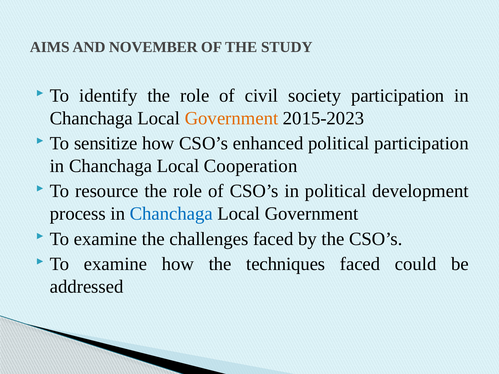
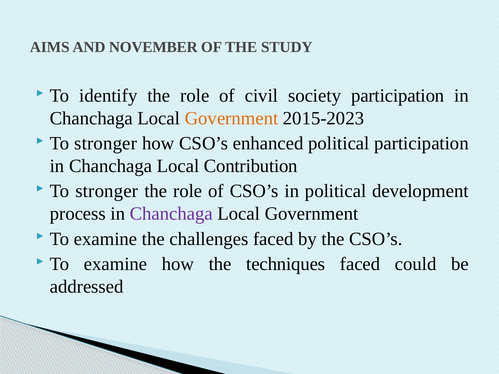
sensitize at (106, 144): sensitize -> stronger
Cooperation: Cooperation -> Contribution
resource at (107, 191): resource -> stronger
Chanchaga at (171, 214) colour: blue -> purple
